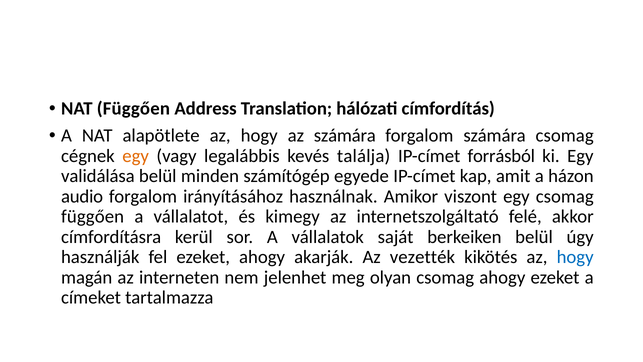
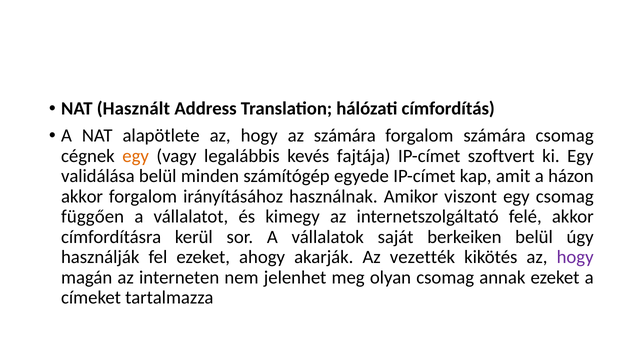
NAT Függően: Függően -> Használt
találja: találja -> fajtája
forrásból: forrásból -> szoftvert
audio at (82, 196): audio -> akkor
hogy at (575, 257) colour: blue -> purple
csomag ahogy: ahogy -> annak
